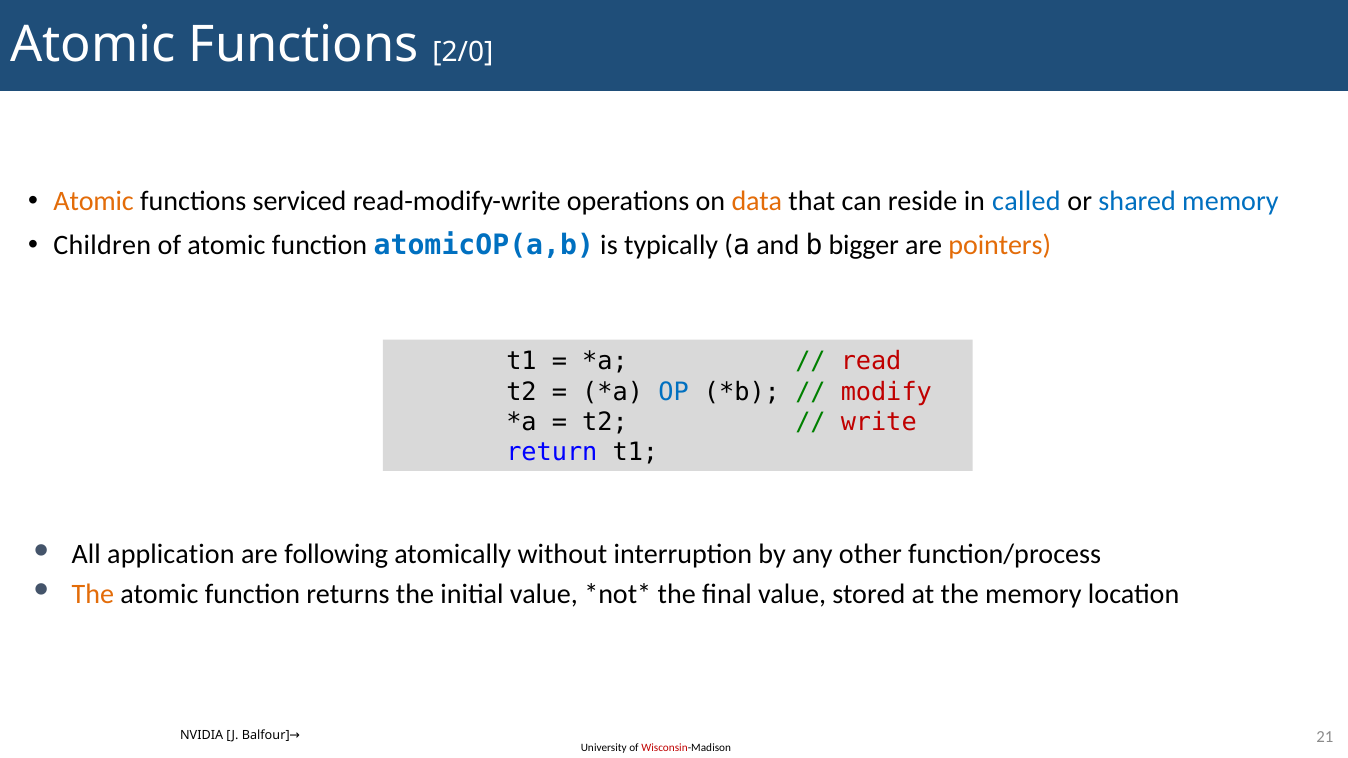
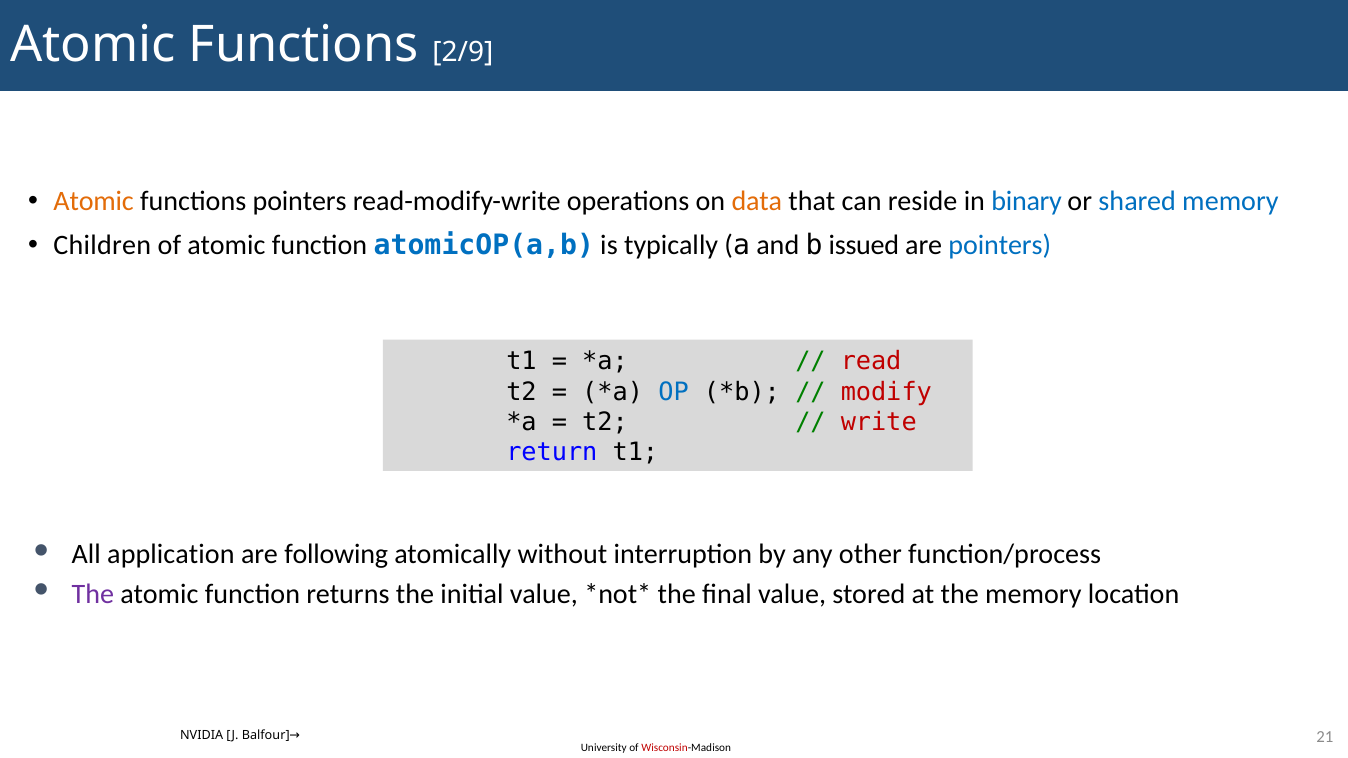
2/0: 2/0 -> 2/9
functions serviced: serviced -> pointers
called: called -> binary
bigger: bigger -> issued
pointers at (1000, 246) colour: orange -> blue
The at (93, 594) colour: orange -> purple
